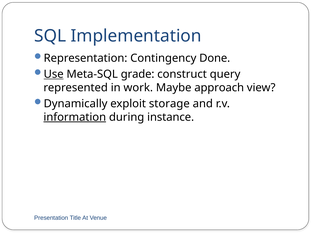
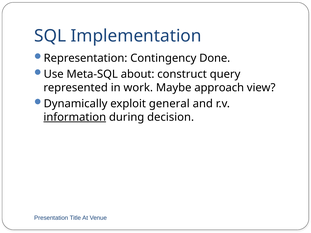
Use underline: present -> none
grade: grade -> about
storage: storage -> general
instance: instance -> decision
